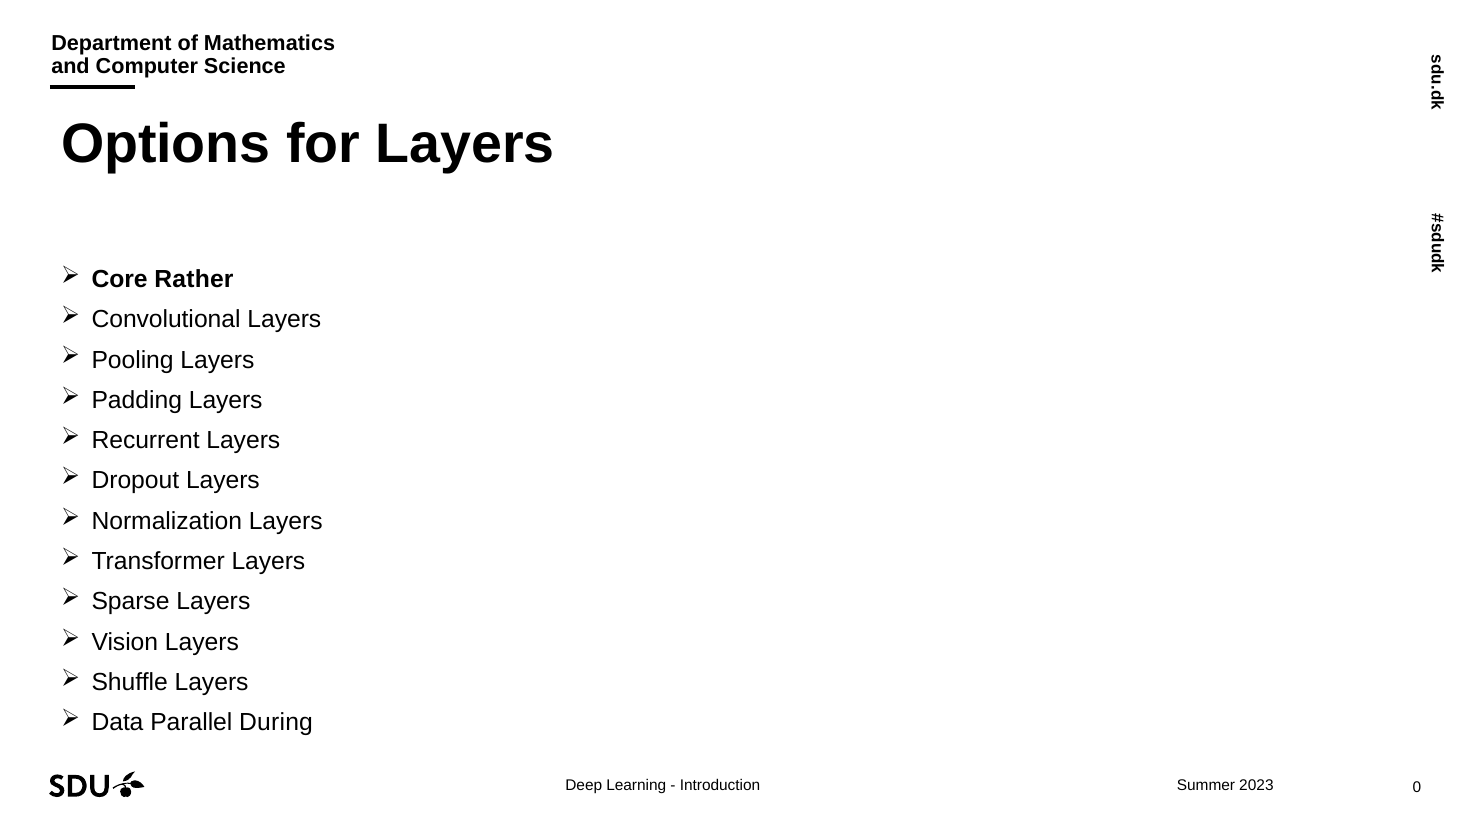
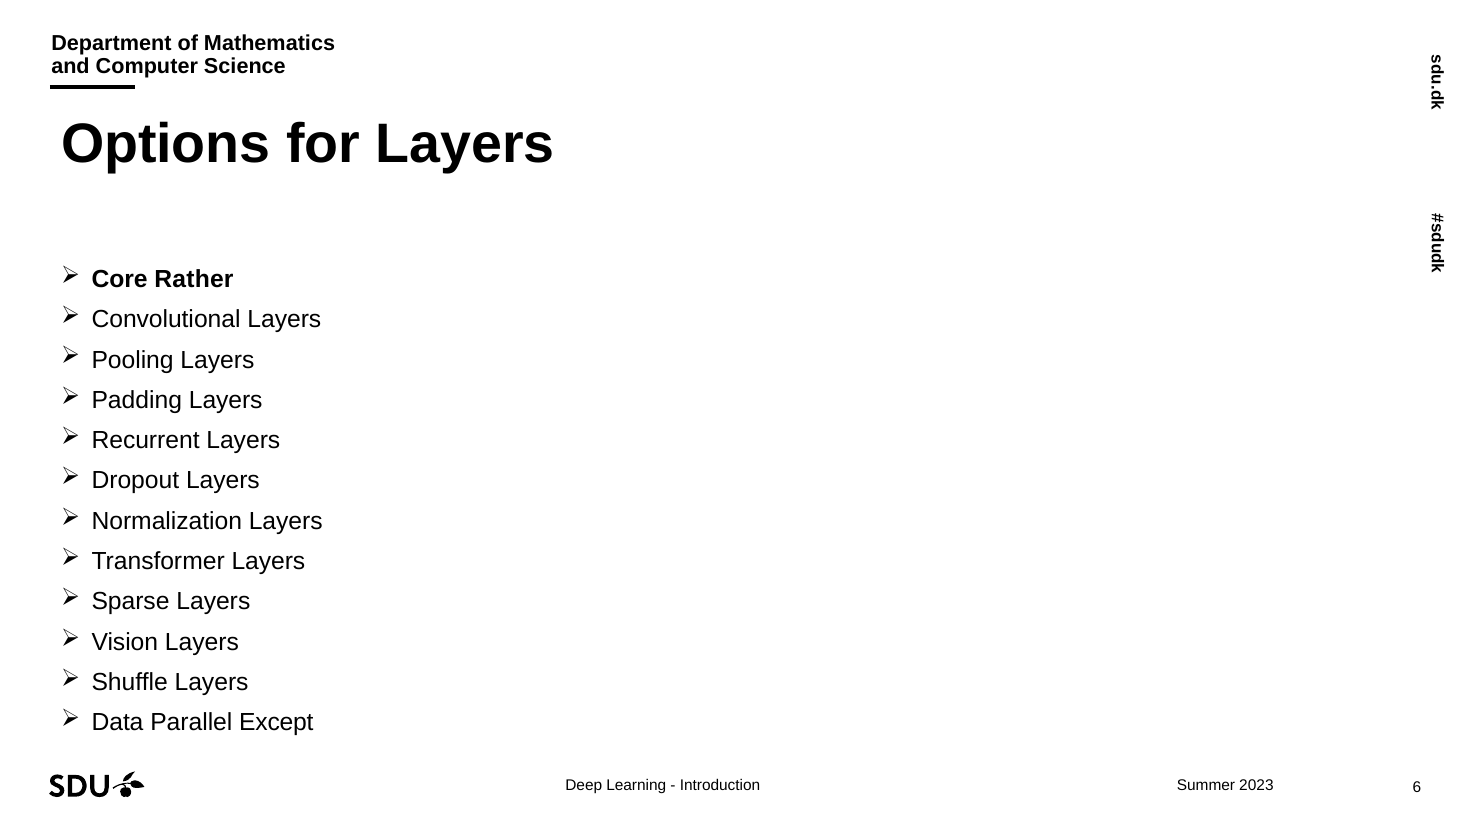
During: During -> Except
0: 0 -> 6
